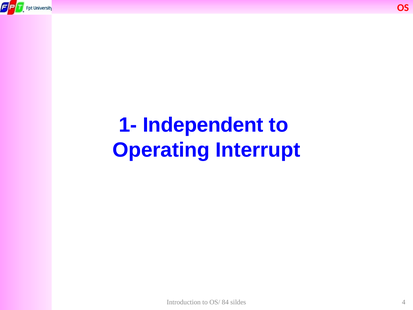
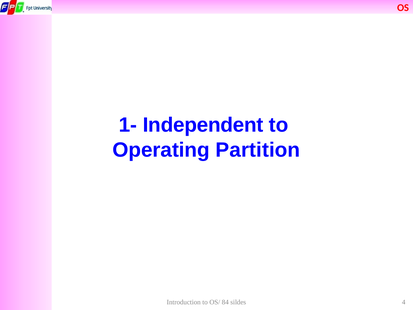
Interrupt: Interrupt -> Partition
